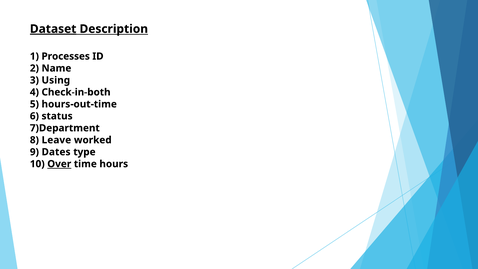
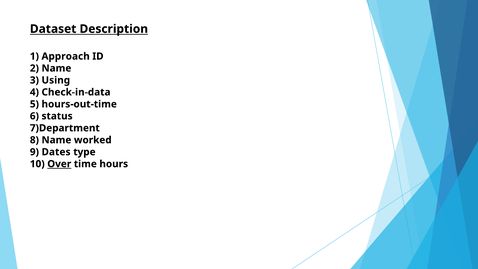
Dataset underline: present -> none
Processes: Processes -> Approach
Check-in-both: Check-in-both -> Check-in-data
8 Leave: Leave -> Name
